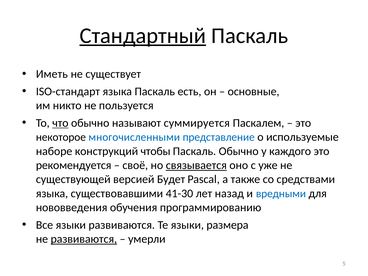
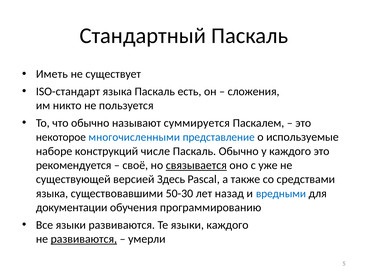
Стандартный underline: present -> none
основные: основные -> сложения
что underline: present -> none
чтобы: чтобы -> числе
Будет: Будет -> Здесь
41-30: 41-30 -> 50-30
нововведения: нововведения -> документации
языки размера: размера -> каждого
